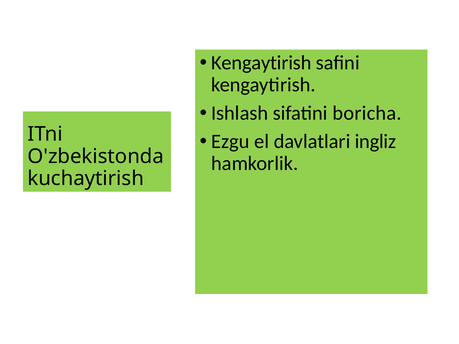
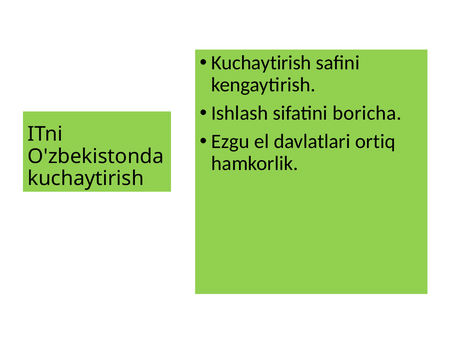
Kengaytirish at (261, 63): Kengaytirish -> Kuchaytirish
ingliz: ingliz -> ortiq
